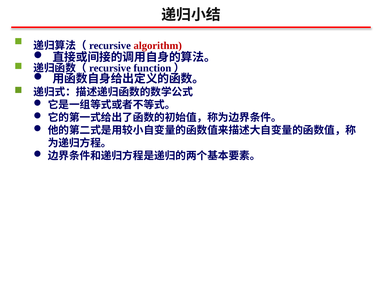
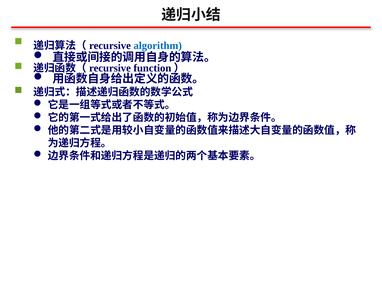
algorithm colour: red -> blue
